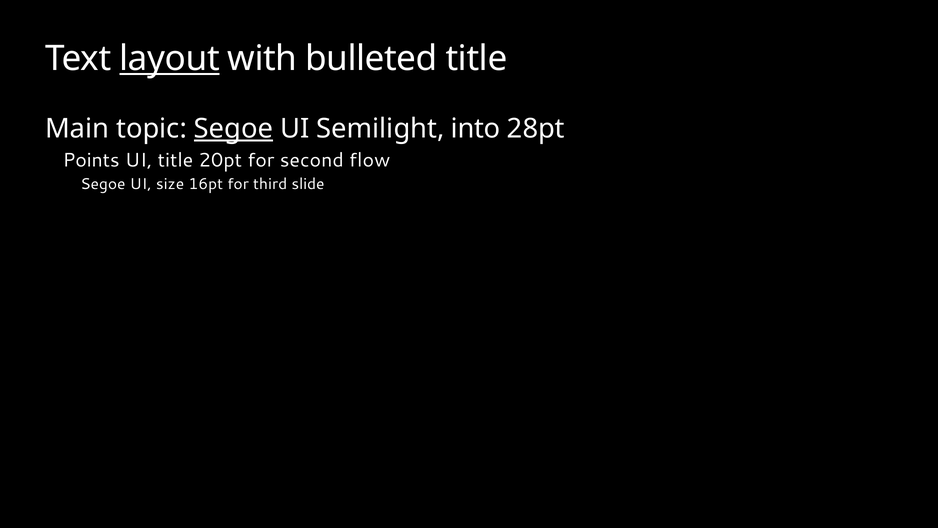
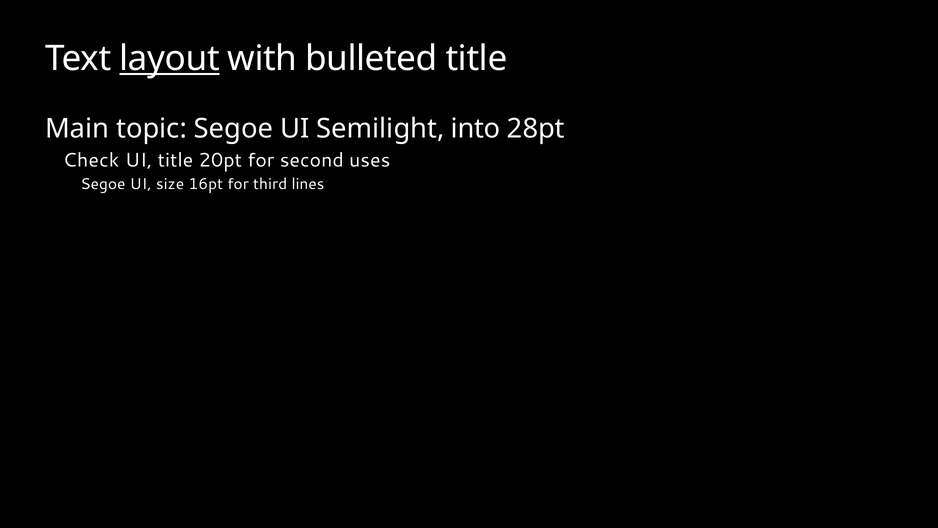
Segoe at (234, 129) underline: present -> none
Points: Points -> Check
flow: flow -> uses
slide: slide -> lines
